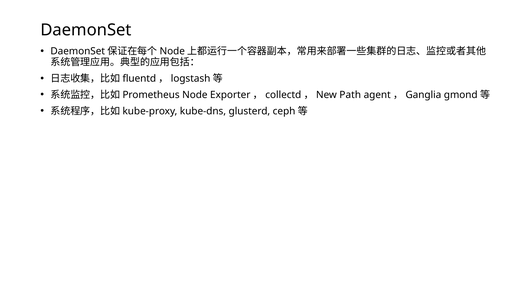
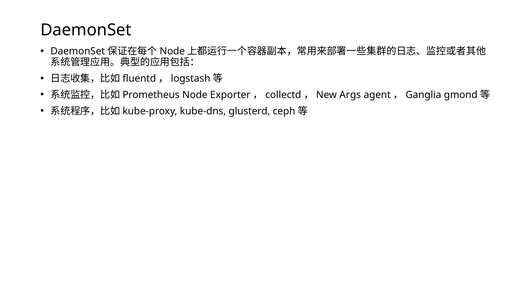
Path: Path -> Args
